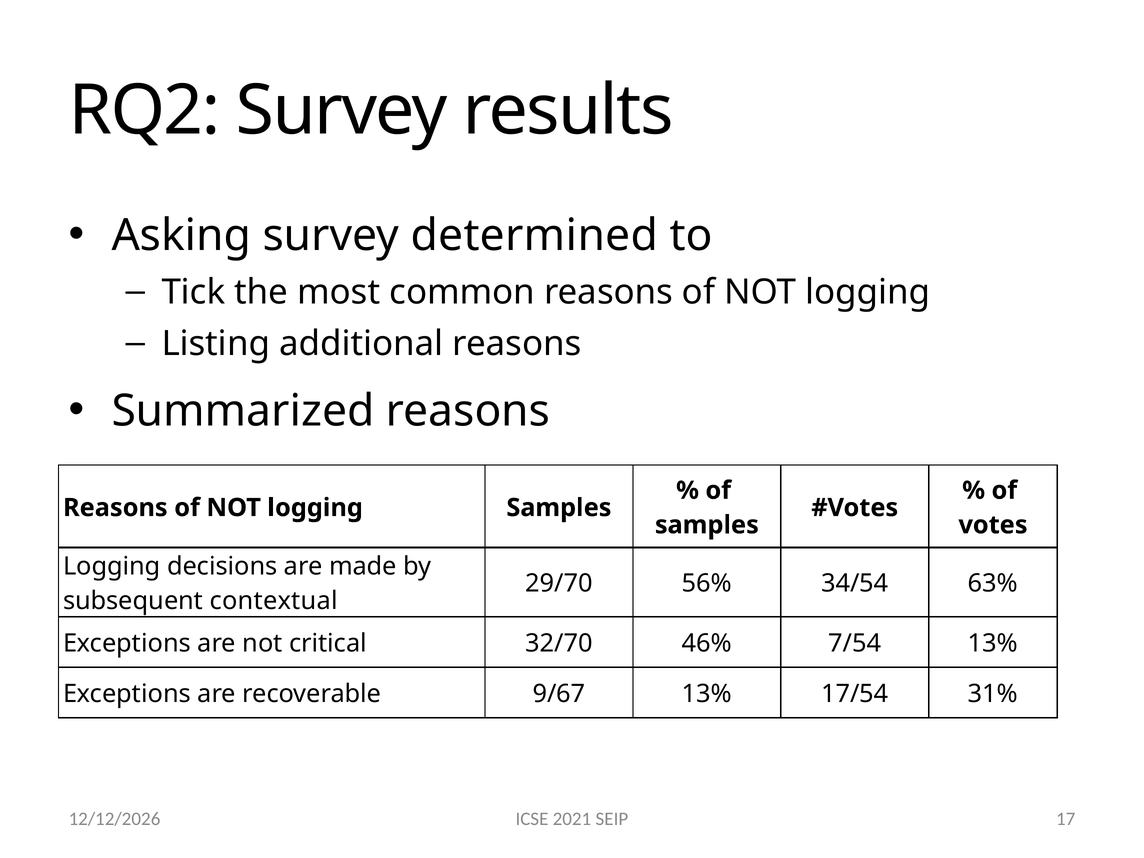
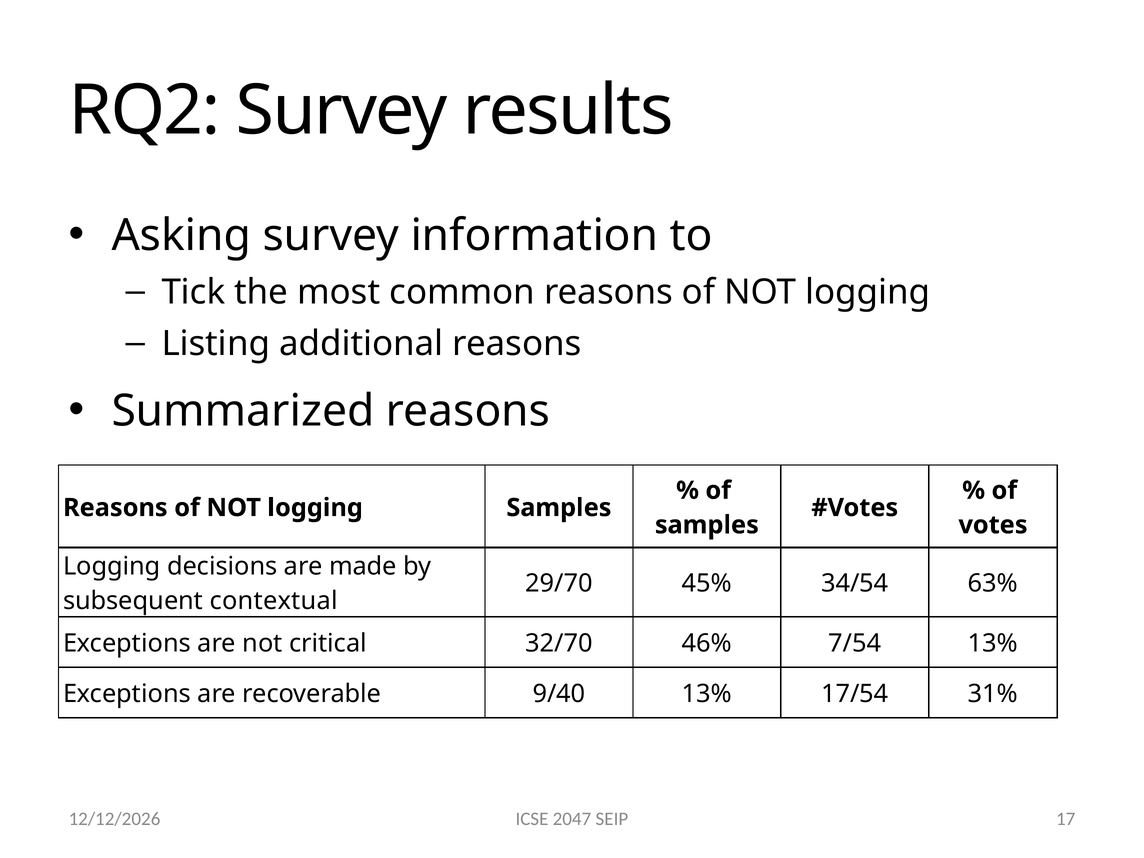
determined: determined -> information
56%: 56% -> 45%
9/67: 9/67 -> 9/40
2021: 2021 -> 2047
